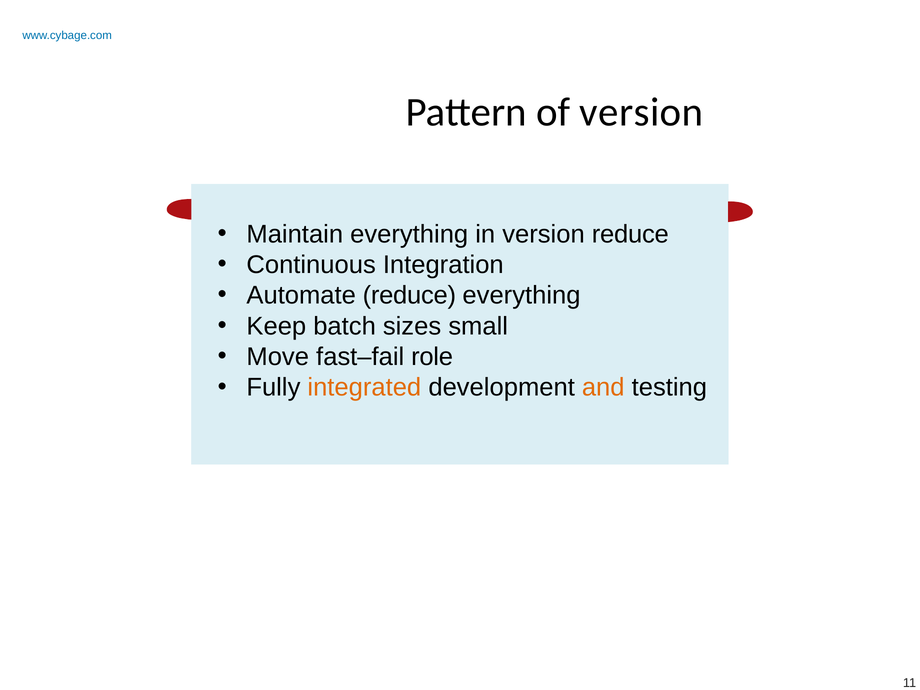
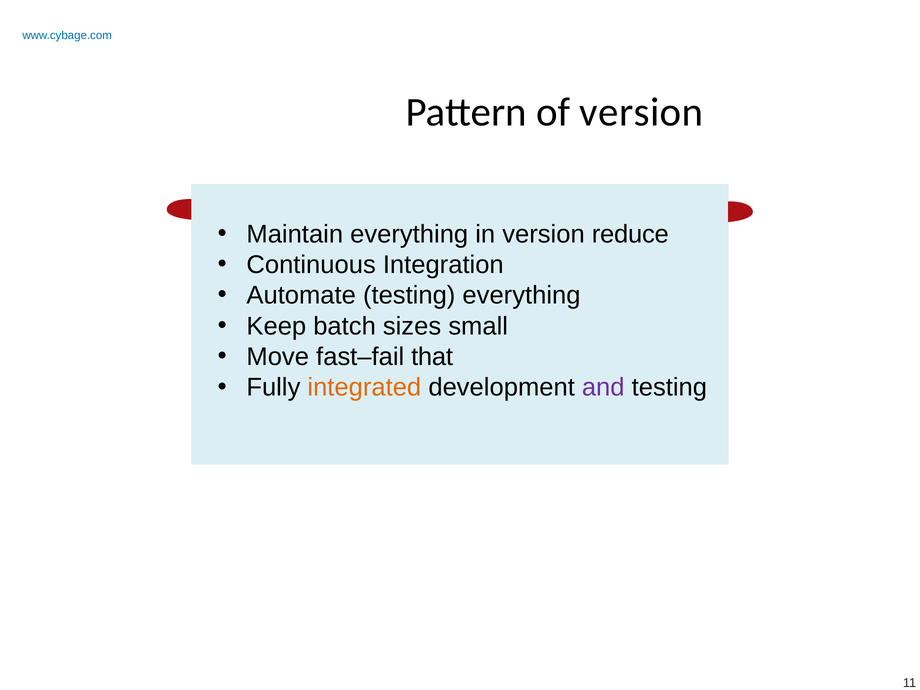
Automate reduce: reduce -> testing
role: role -> that
and colour: orange -> purple
